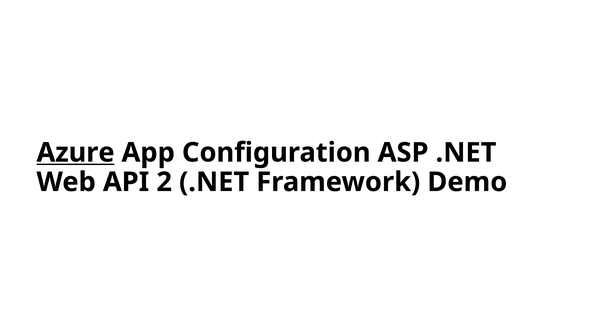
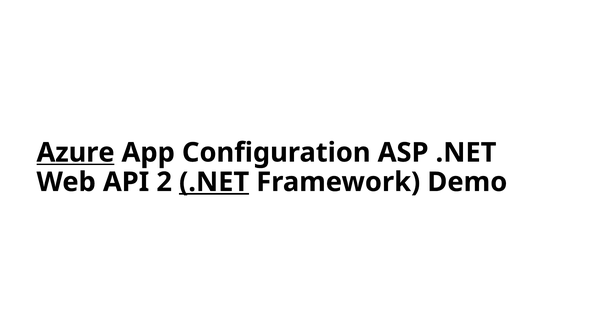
.NET at (214, 182) underline: none -> present
